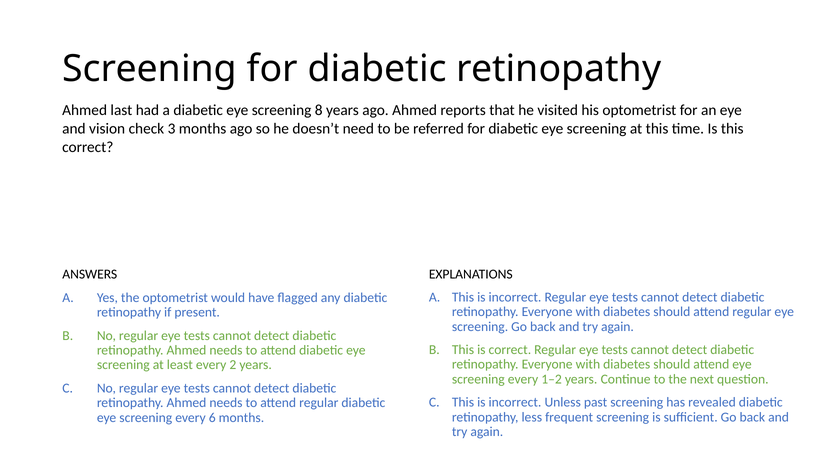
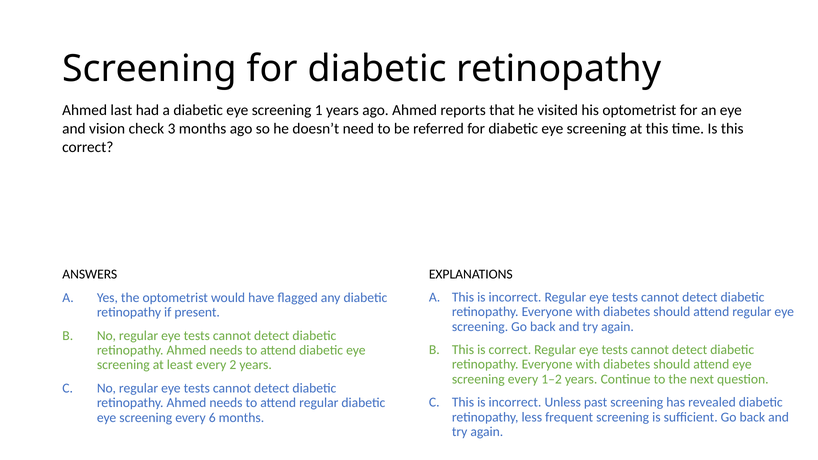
8: 8 -> 1
